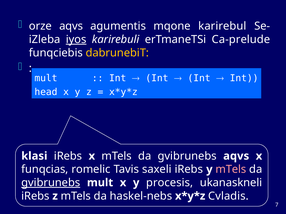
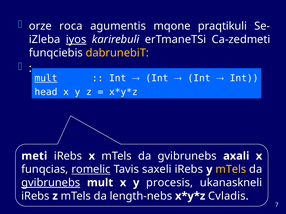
orze aqvs: aqvs -> roca
karirebul: karirebul -> praqtikuli
Ca-prelude: Ca-prelude -> Ca-zedmeti
mult at (46, 78) underline: none -> present
klasi: klasi -> meti
gvibrunebs aqvs: aqvs -> axali
romelic underline: none -> present
mTels at (231, 170) colour: pink -> yellow
haskel-nebs: haskel-nebs -> length-nebs
